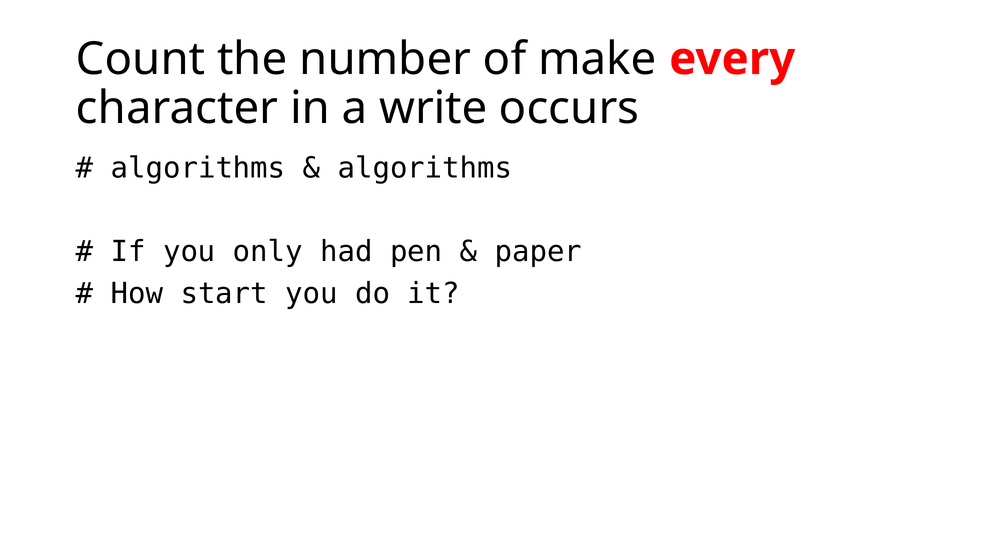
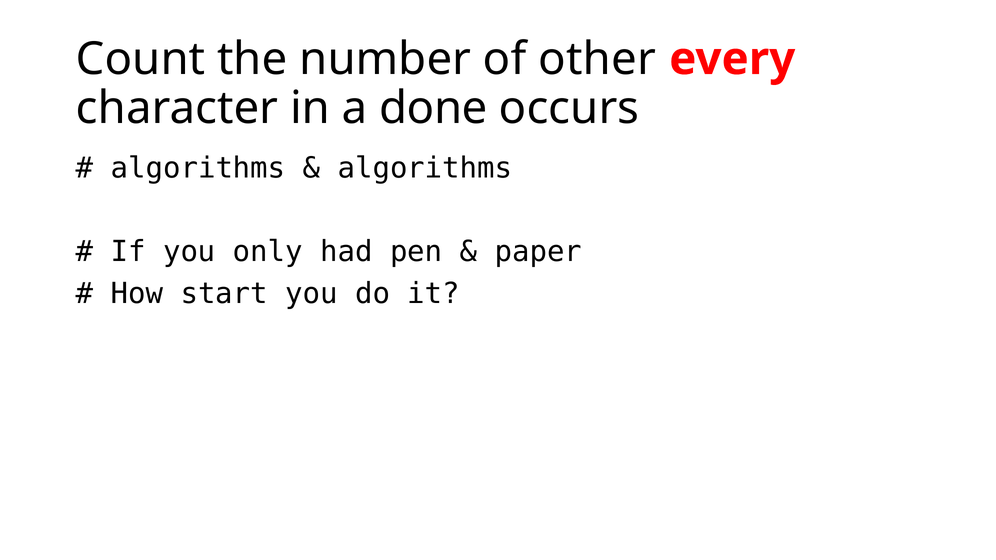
make: make -> other
write: write -> done
